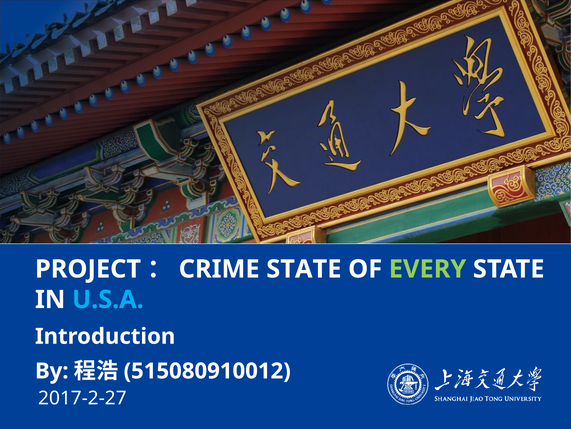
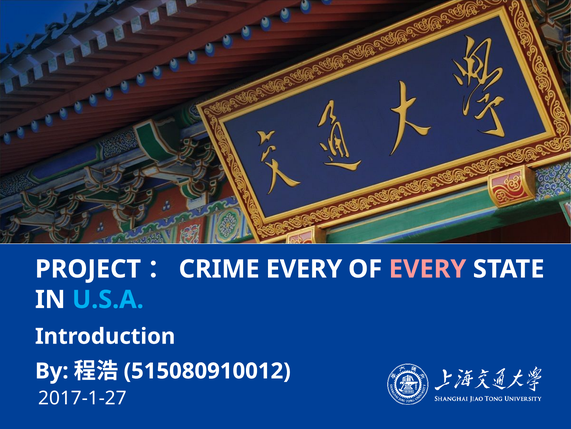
STATE at (304, 269): STATE -> EVERY
EVERY at (428, 269) colour: light green -> pink
2017-2-27: 2017-2-27 -> 2017-1-27
